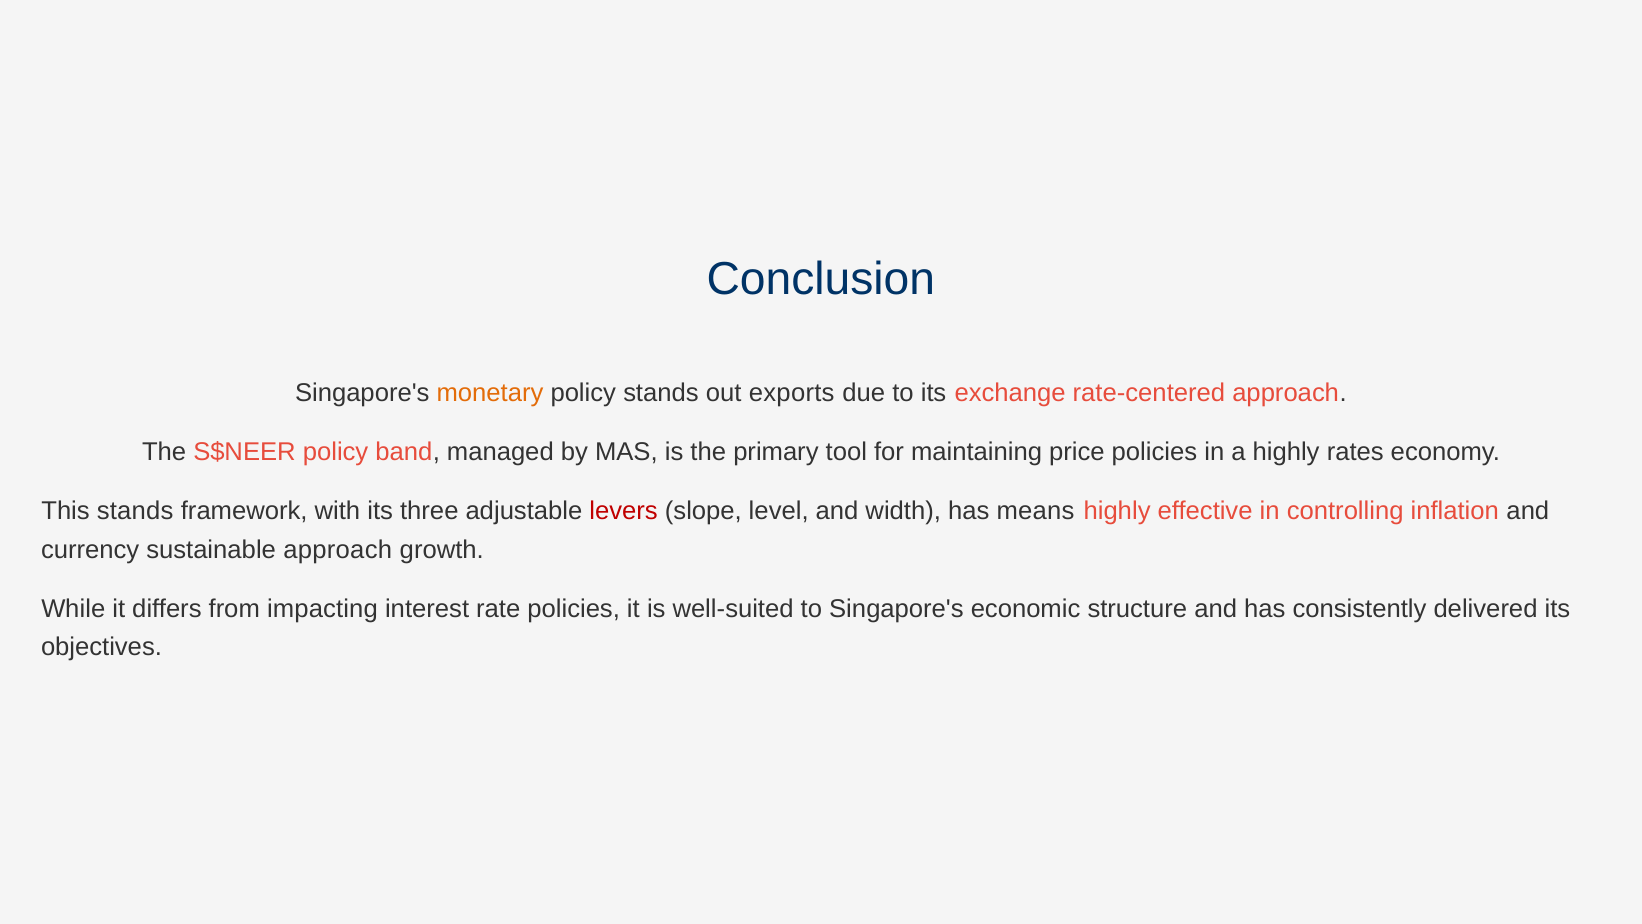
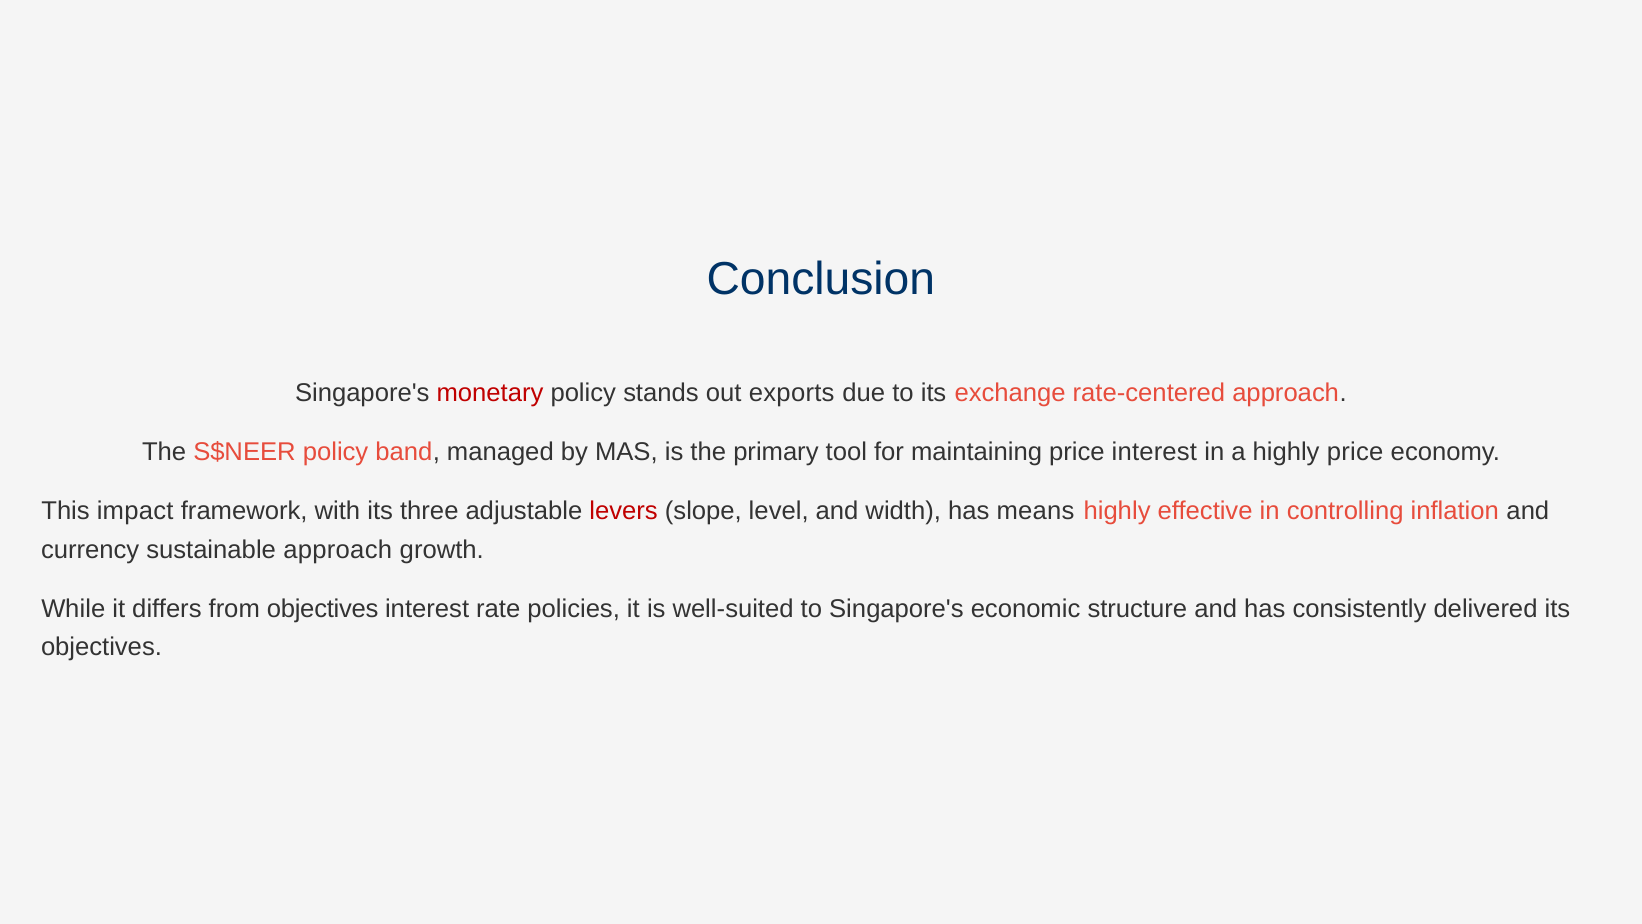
monetary colour: orange -> red
price policies: policies -> interest
highly rates: rates -> price
This stands: stands -> impact
from impacting: impacting -> objectives
